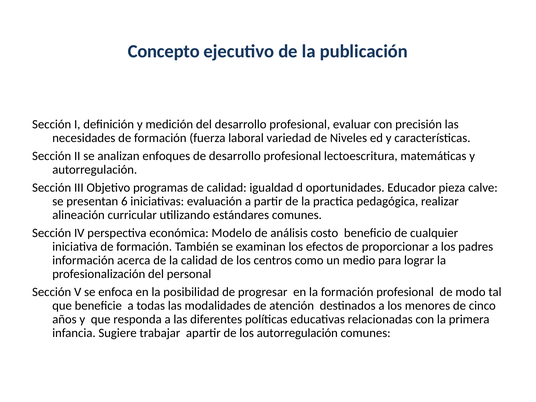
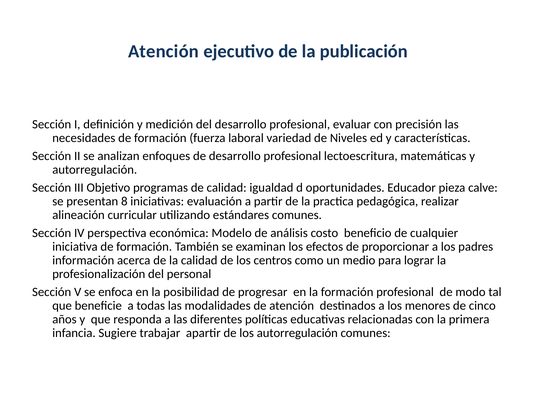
Concepto at (164, 51): Concepto -> Atención
6: 6 -> 8
